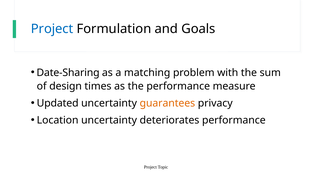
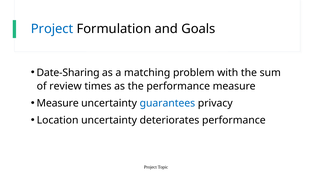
design: design -> review
Updated at (58, 104): Updated -> Measure
guarantees colour: orange -> blue
